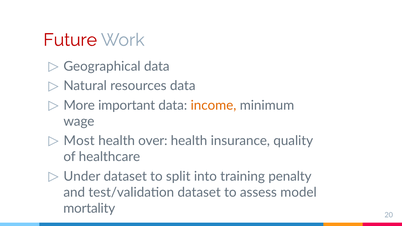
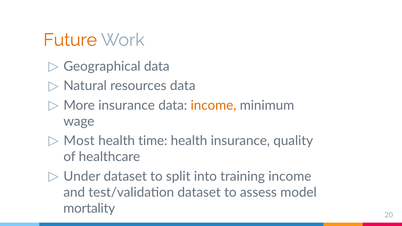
Future colour: red -> orange
More important: important -> insurance
over: over -> time
training penalty: penalty -> income
